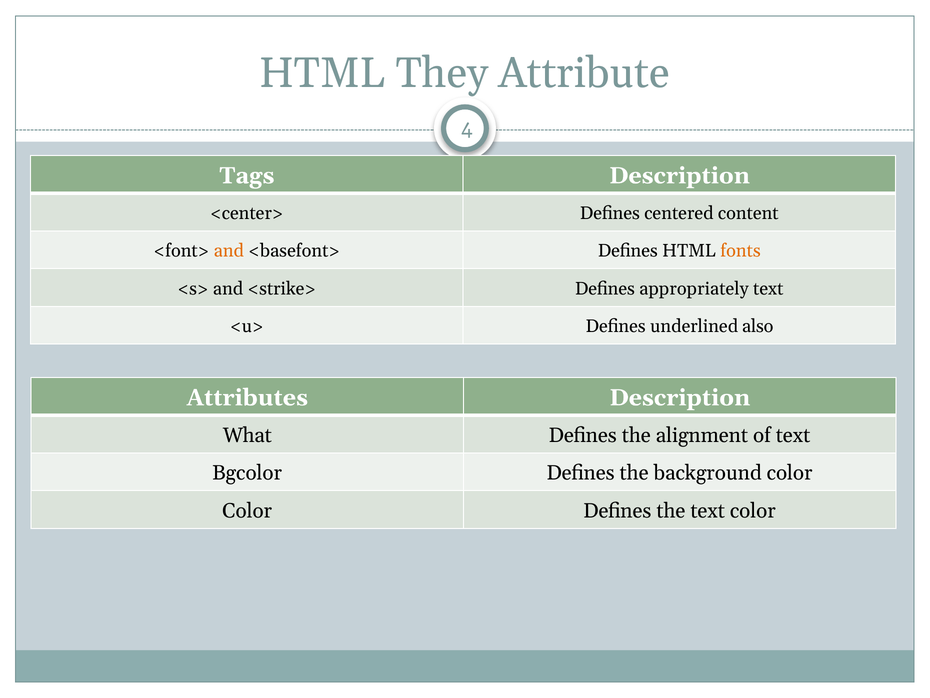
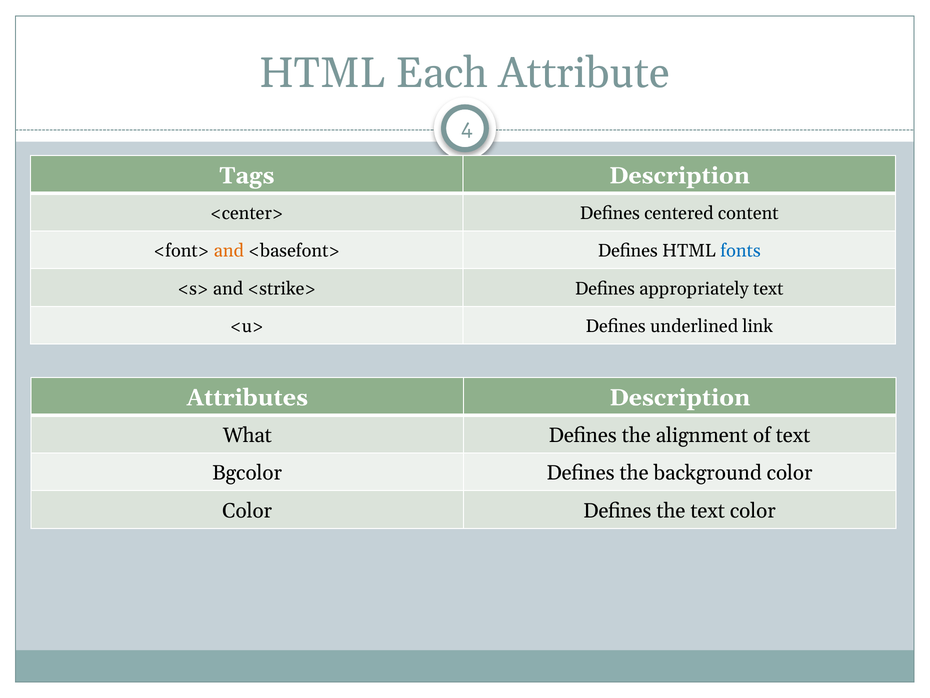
They: They -> Each
fonts colour: orange -> blue
also: also -> link
